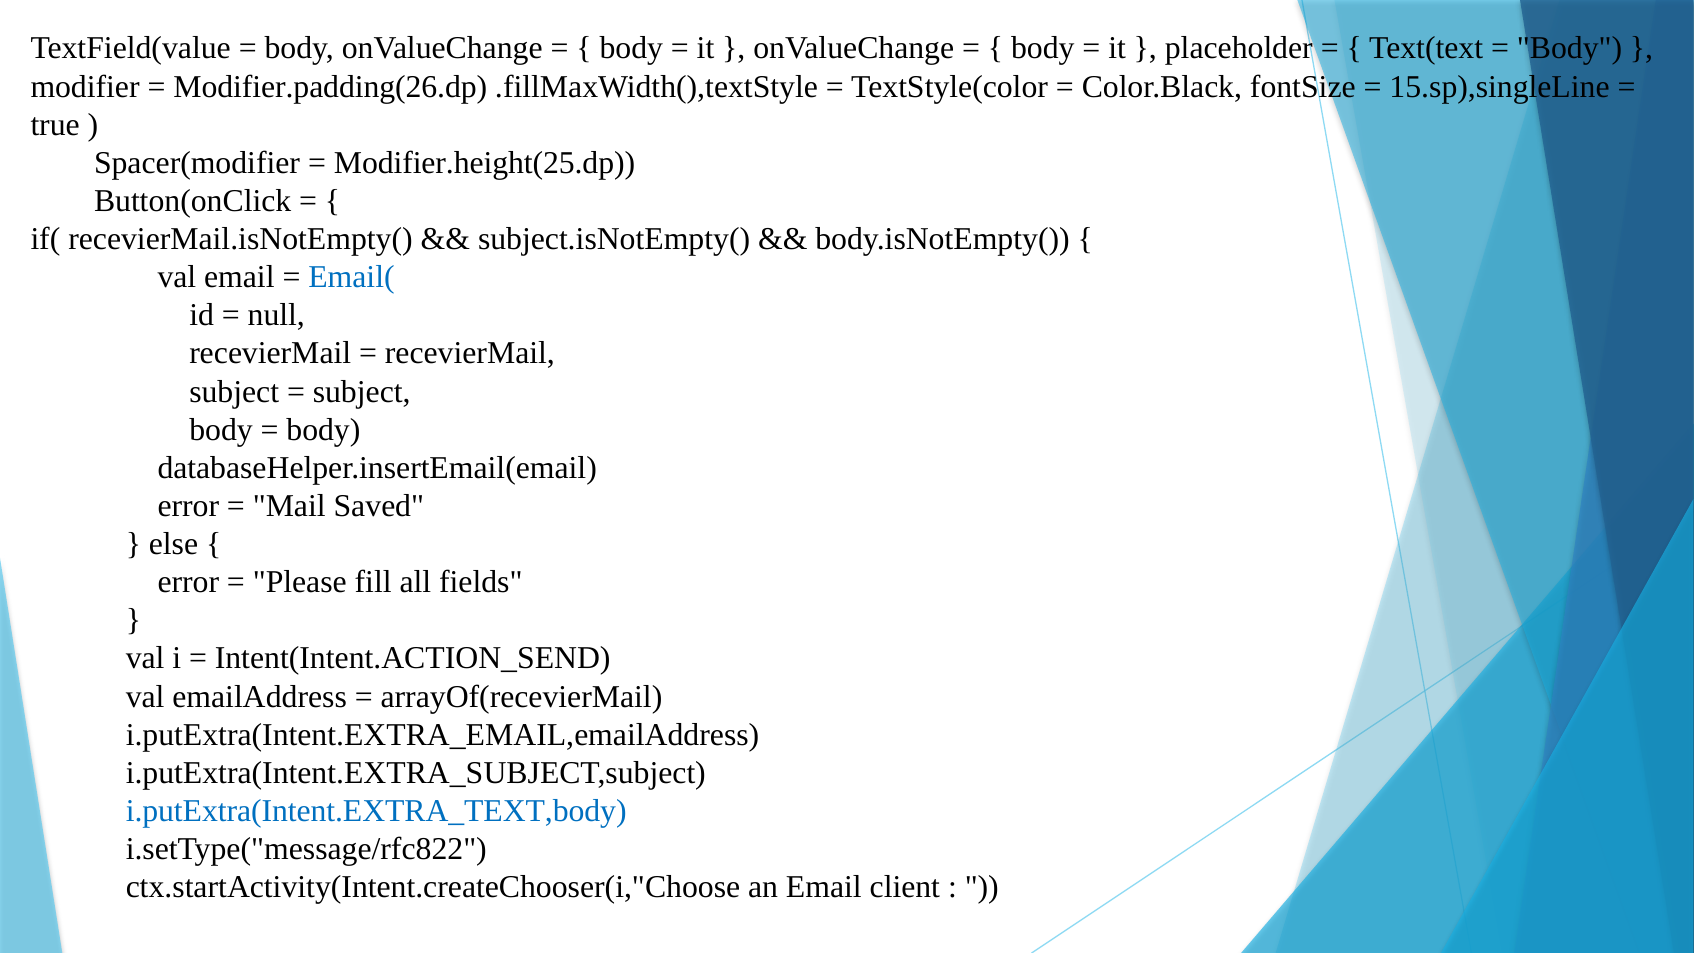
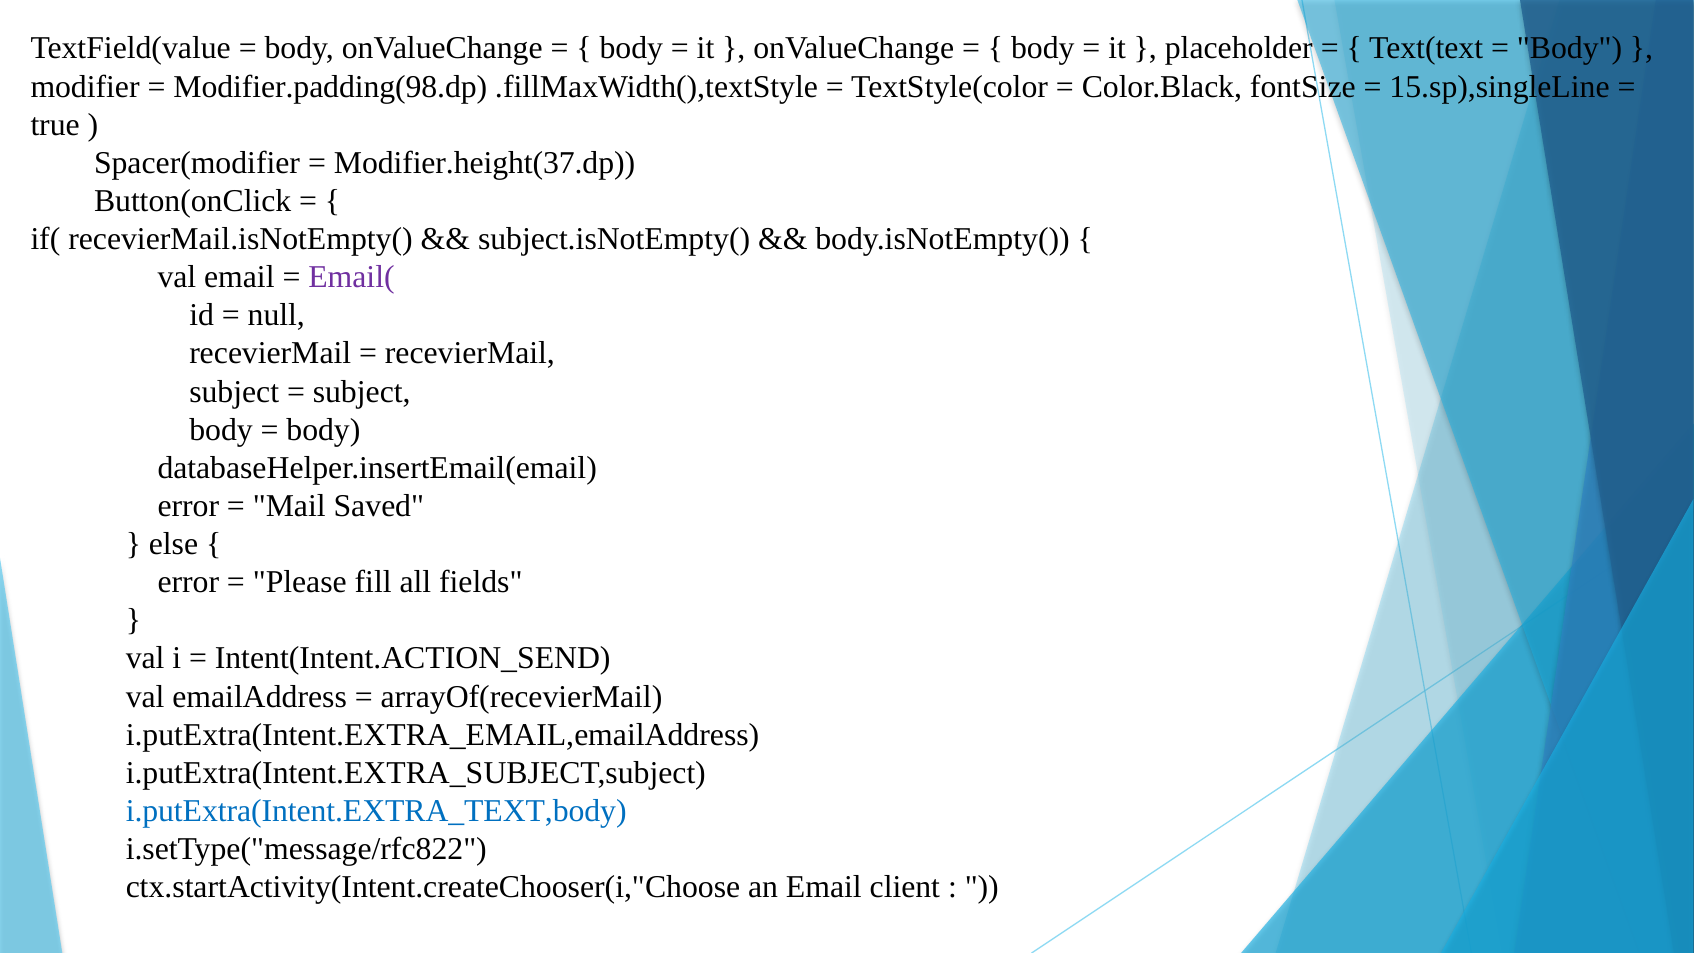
Modifier.padding(26.dp: Modifier.padding(26.dp -> Modifier.padding(98.dp
Modifier.height(25.dp: Modifier.height(25.dp -> Modifier.height(37.dp
Email( colour: blue -> purple
